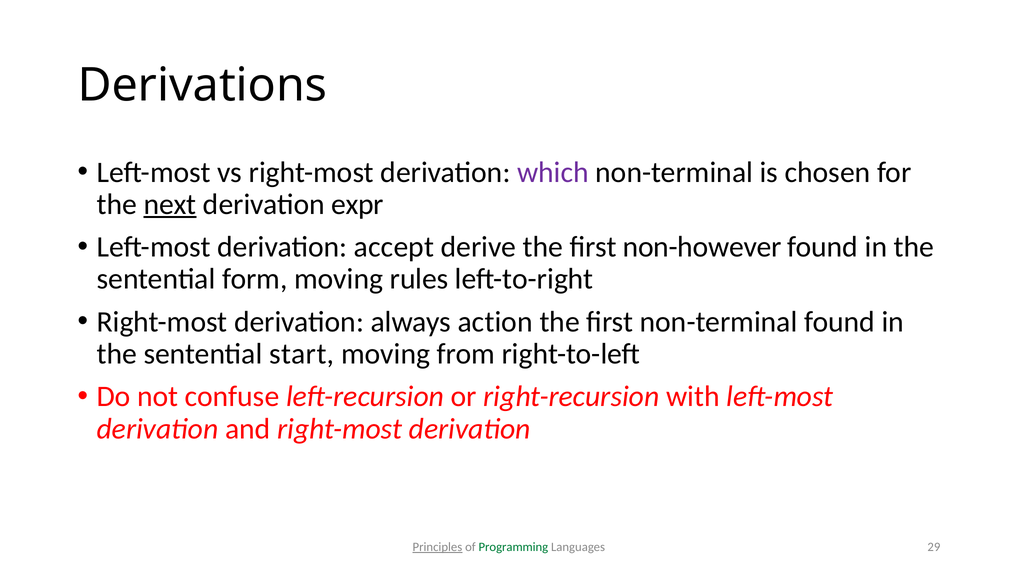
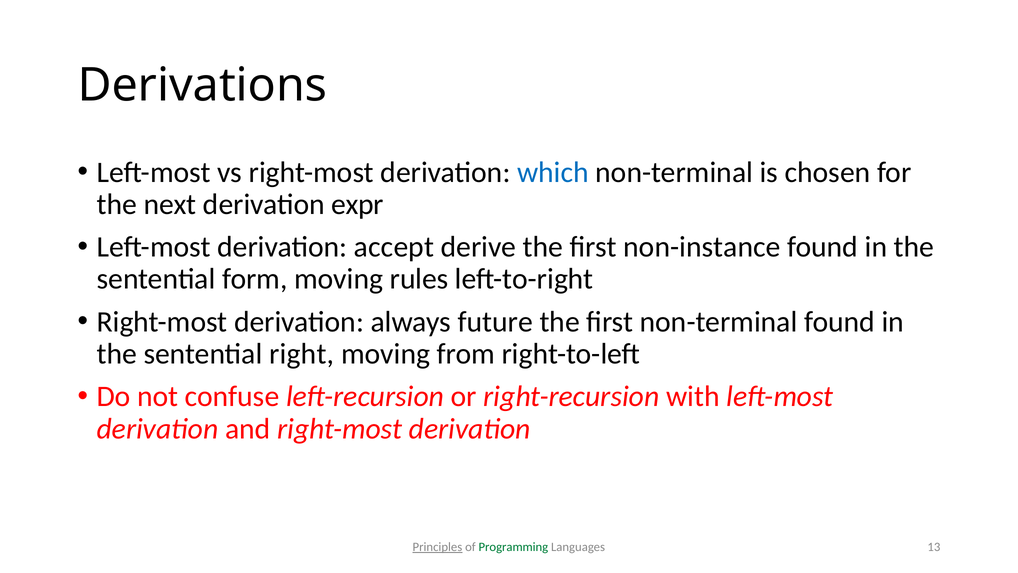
which colour: purple -> blue
next underline: present -> none
non-however: non-however -> non-instance
action: action -> future
start: start -> right
29: 29 -> 13
